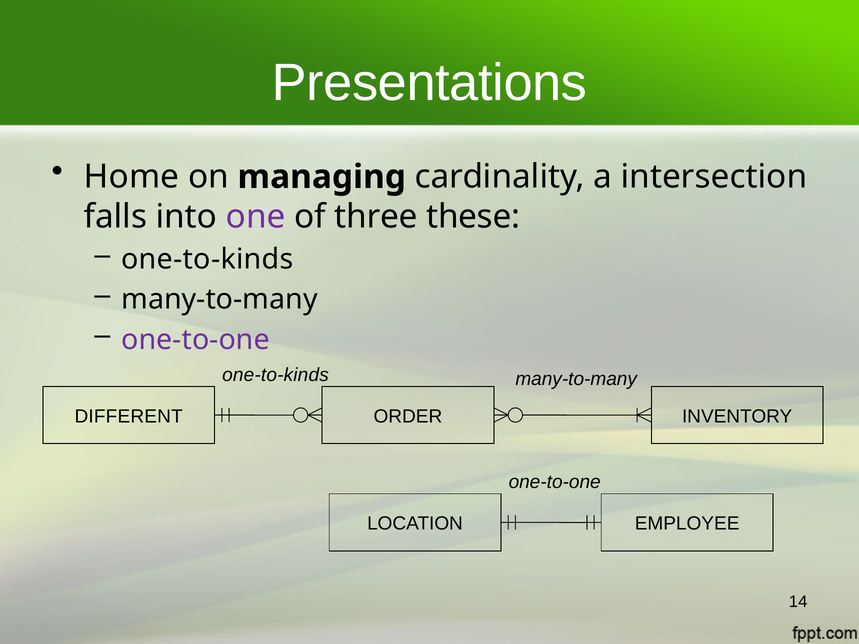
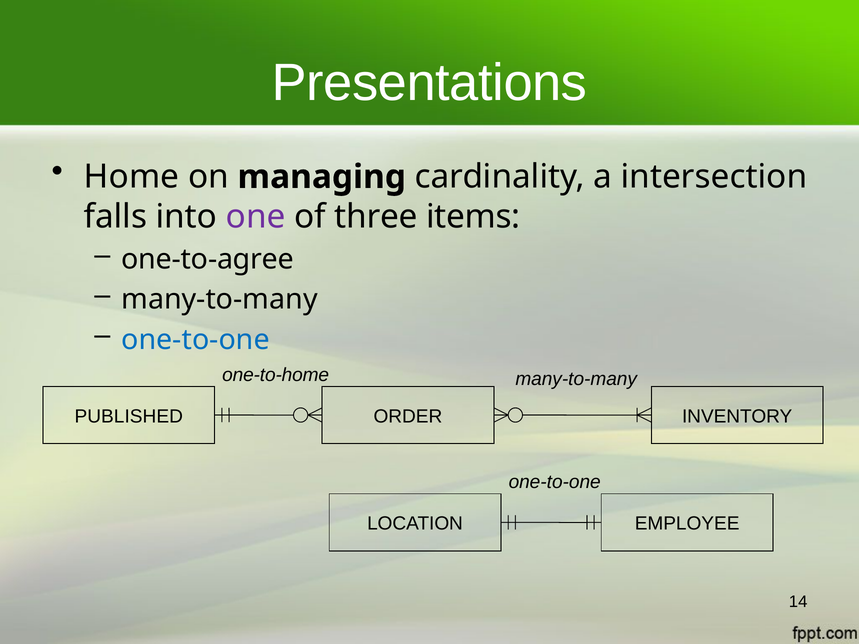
these: these -> items
one-to-kinds at (207, 260): one-to-kinds -> one-to-agree
one-to-one at (196, 340) colour: purple -> blue
one-to-kinds at (275, 375): one-to-kinds -> one-to-home
DIFFERENT: DIFFERENT -> PUBLISHED
